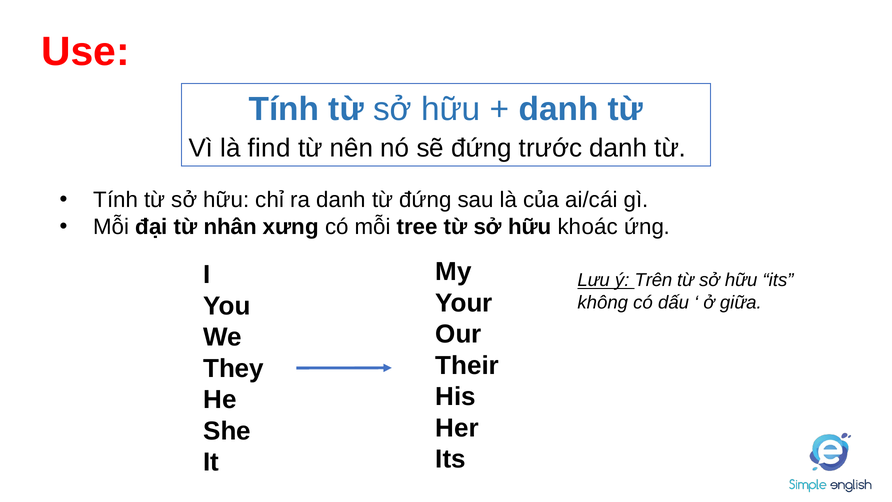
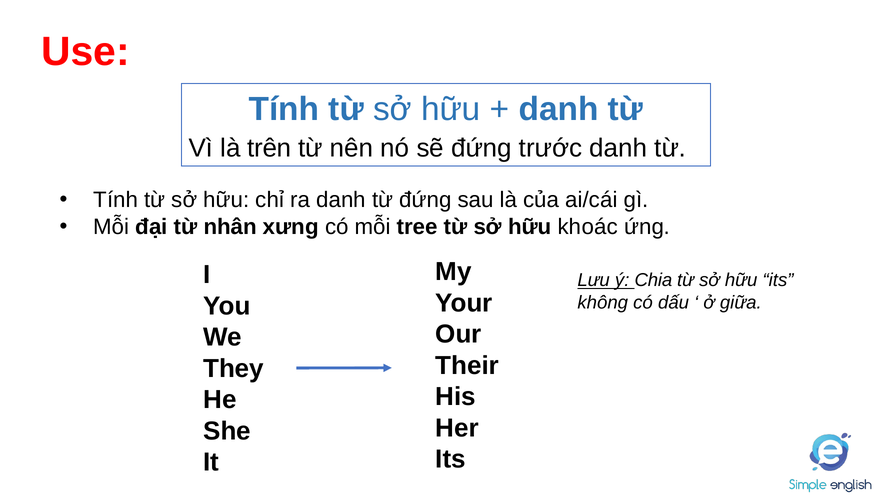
find: find -> trên
Trên: Trên -> Chia
